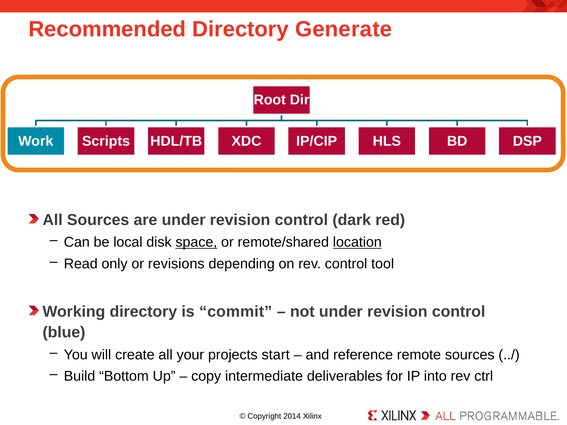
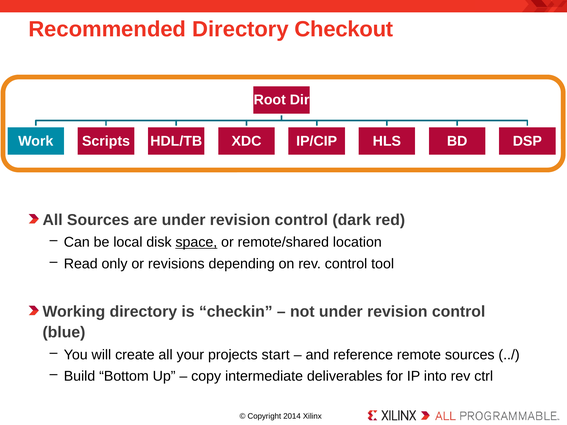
Generate: Generate -> Checkout
location underline: present -> none
commit: commit -> checkin
